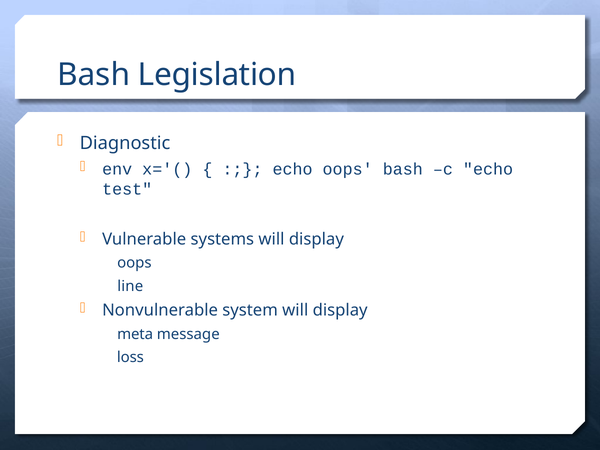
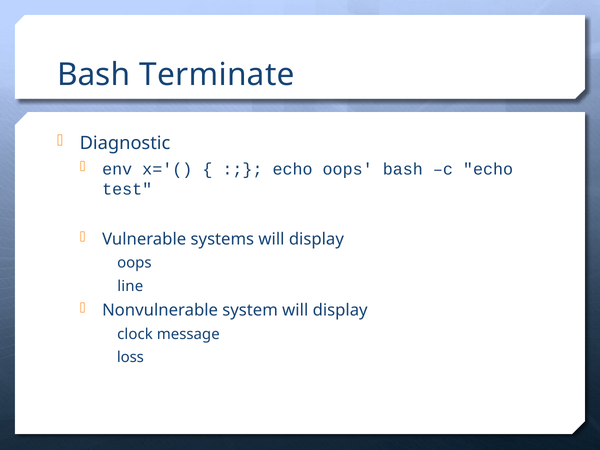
Legislation: Legislation -> Terminate
meta: meta -> clock
